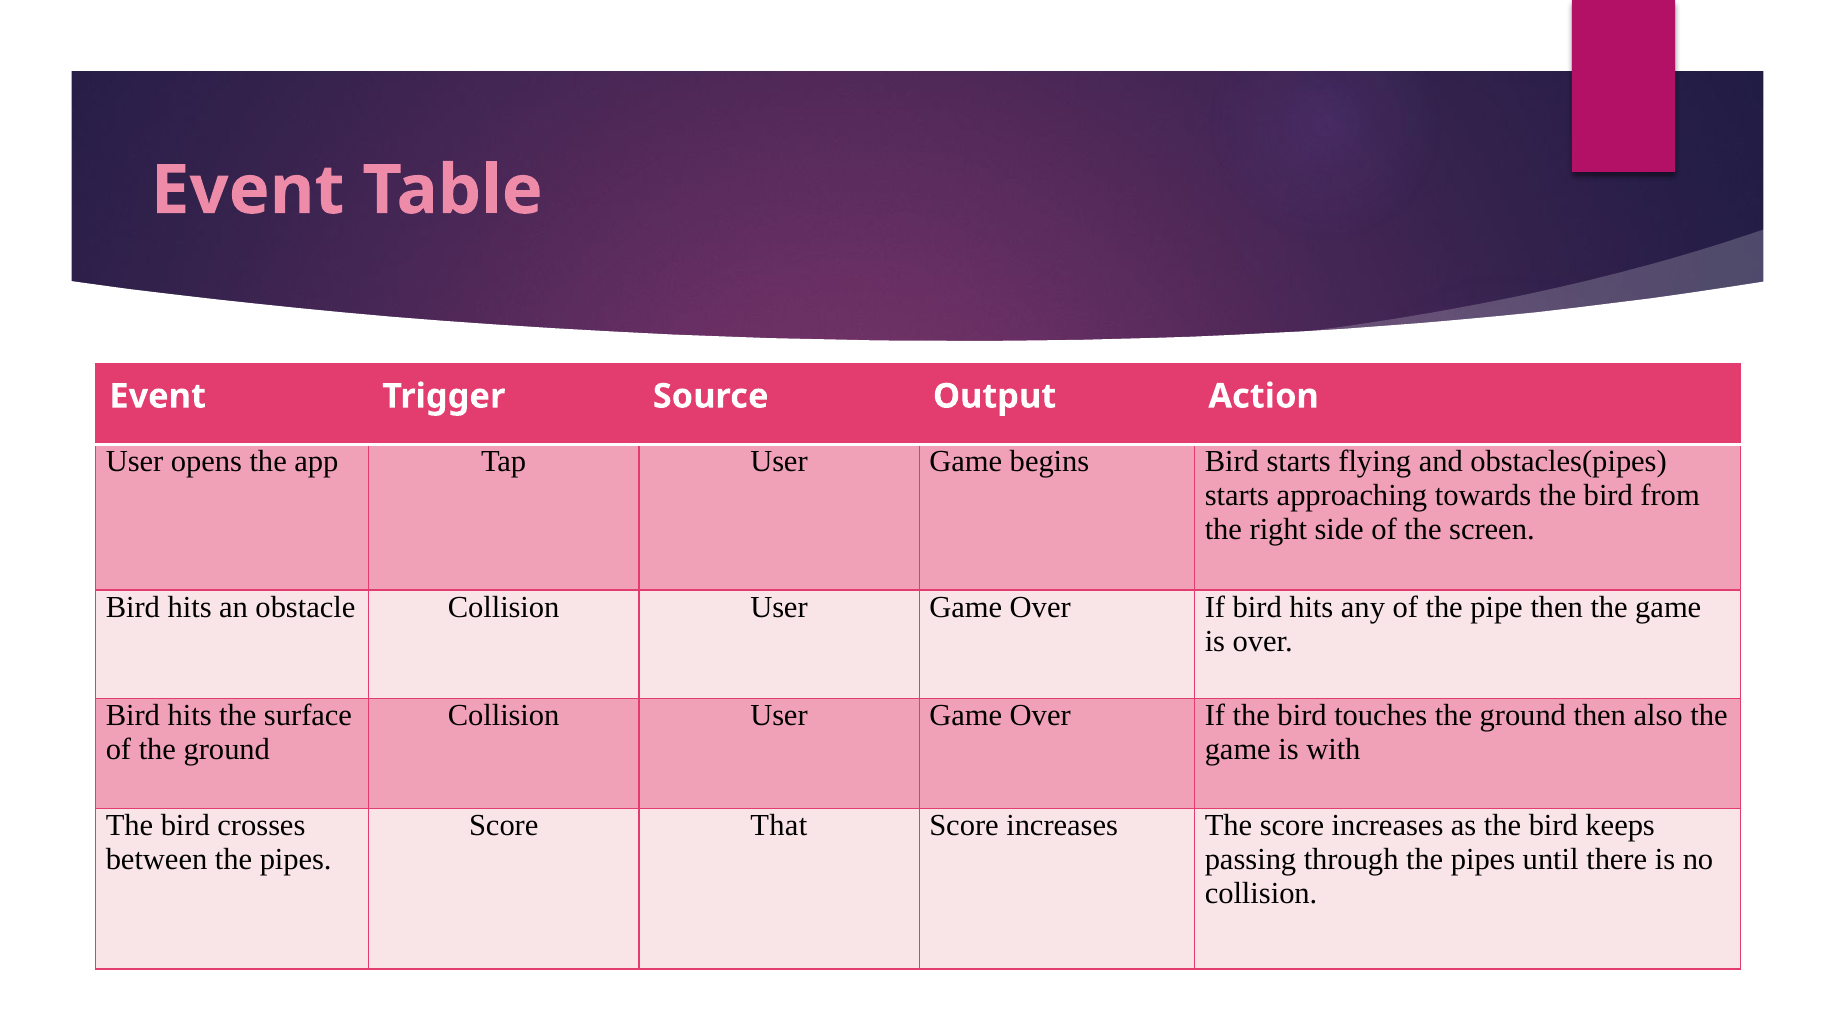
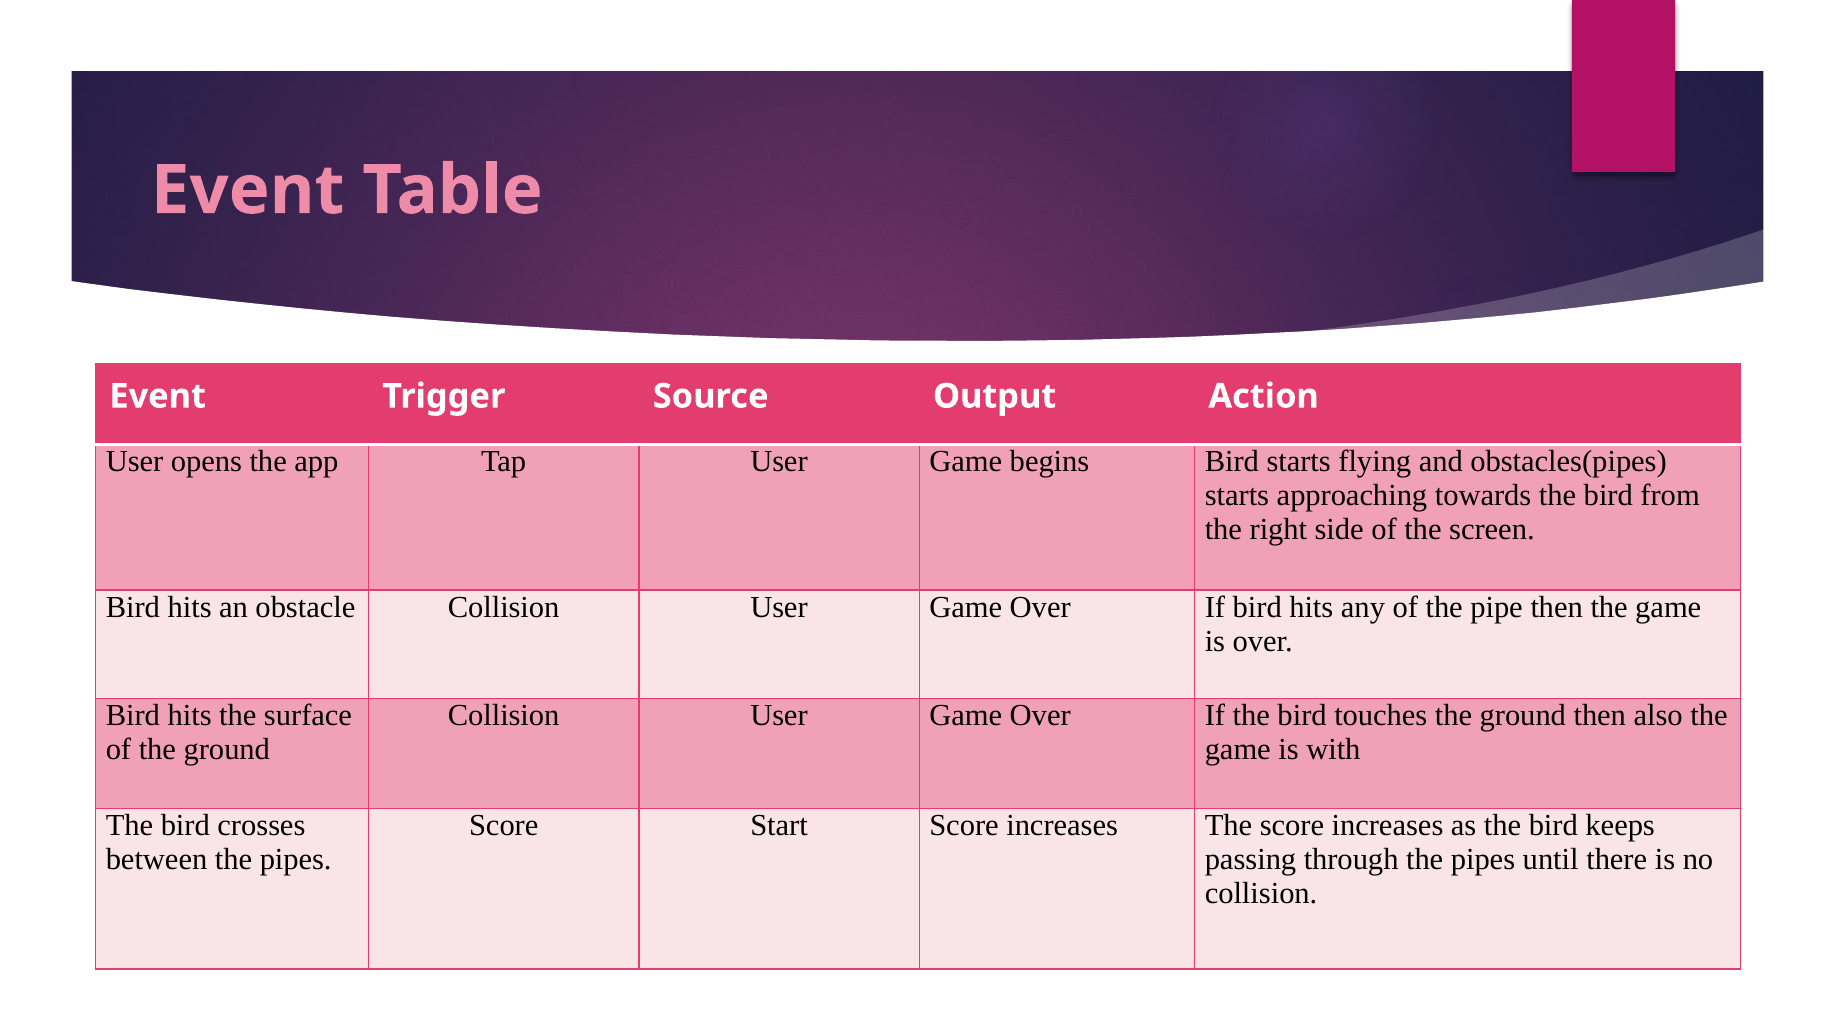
That: That -> Start
